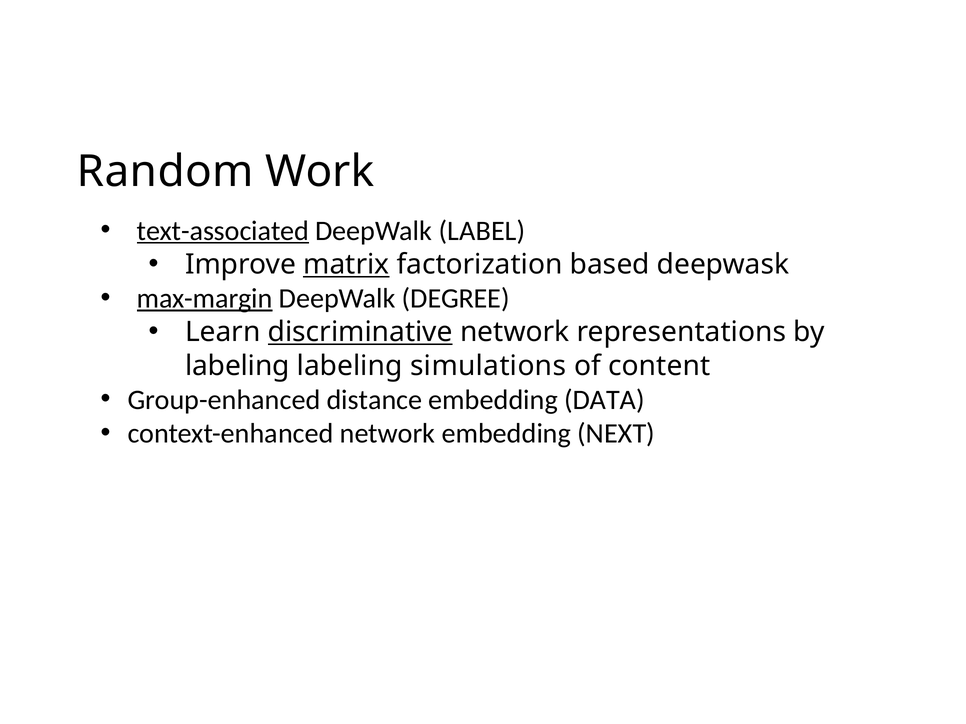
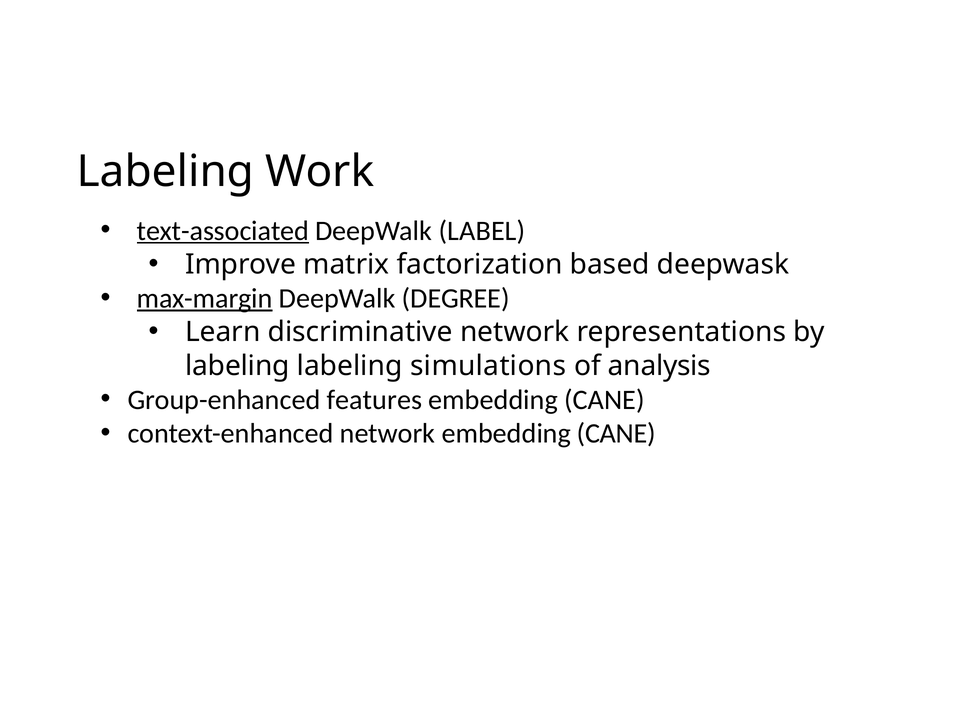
Random at (165, 172): Random -> Labeling
matrix underline: present -> none
discriminative underline: present -> none
content: content -> analysis
distance: distance -> features
DATA at (604, 400): DATA -> CANE
network embedding NEXT: NEXT -> CANE
